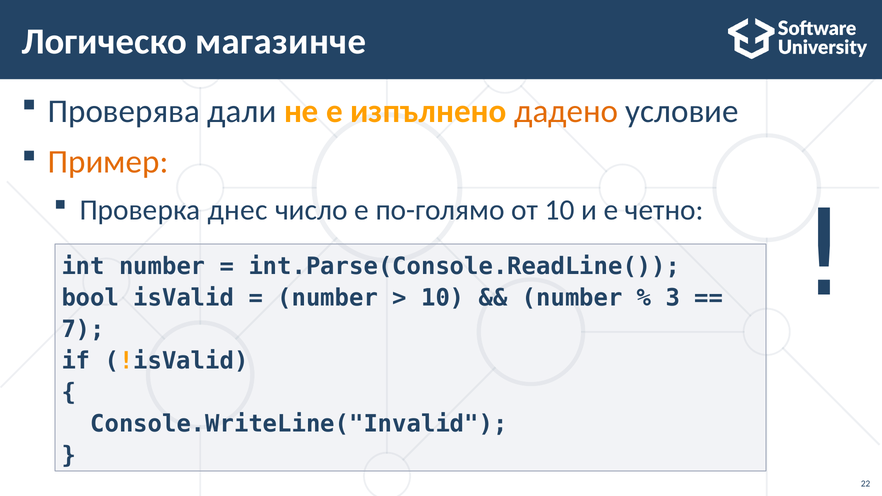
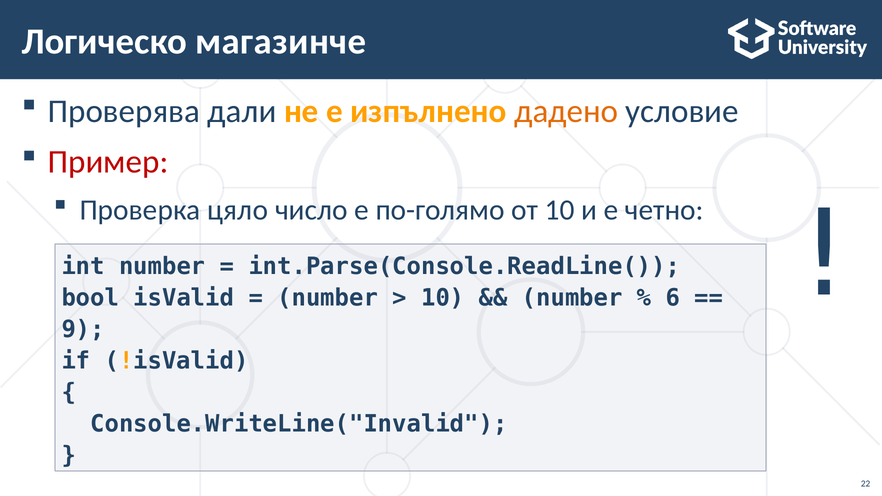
Пример colour: orange -> red
днес: днес -> цяло
3: 3 -> 6
7: 7 -> 9
